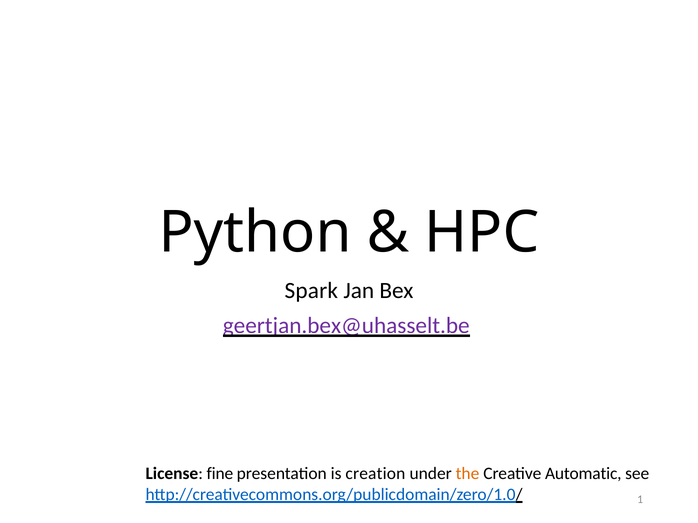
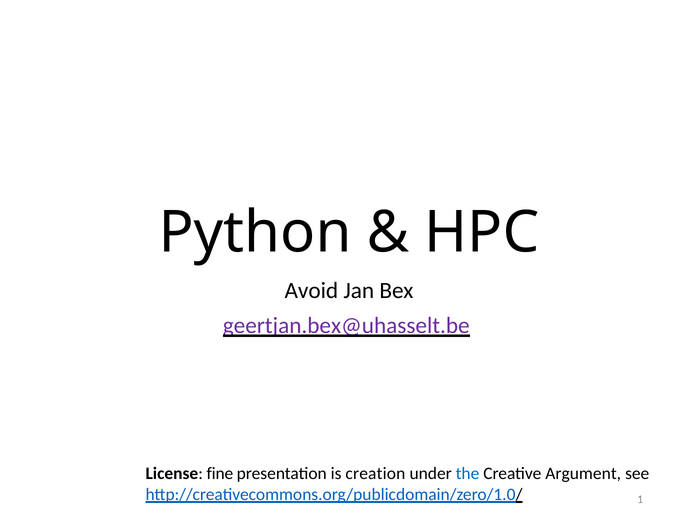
Spark: Spark -> Avoid
the colour: orange -> blue
Automatic: Automatic -> Argument
